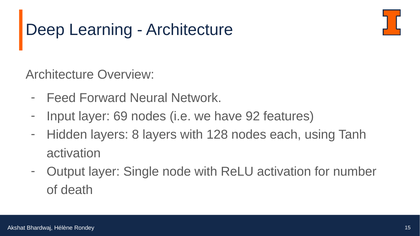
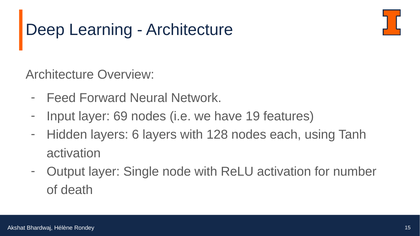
92: 92 -> 19
8: 8 -> 6
